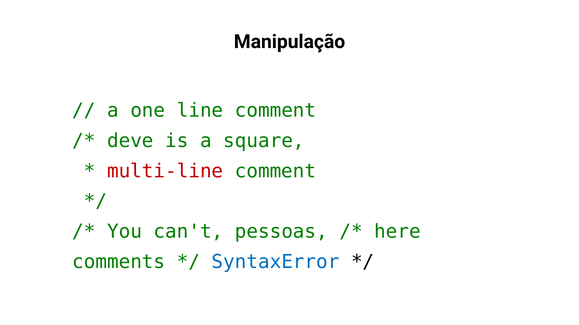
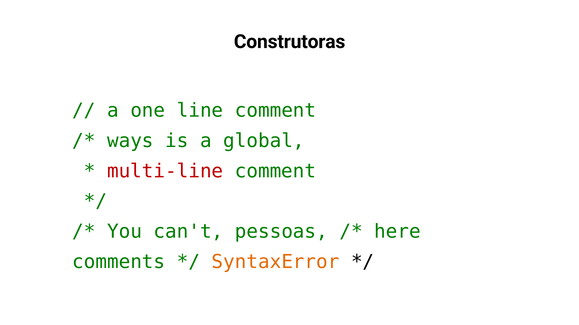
Manipulação: Manipulação -> Construtoras
deve: deve -> ways
square: square -> global
SyntaxError colour: blue -> orange
